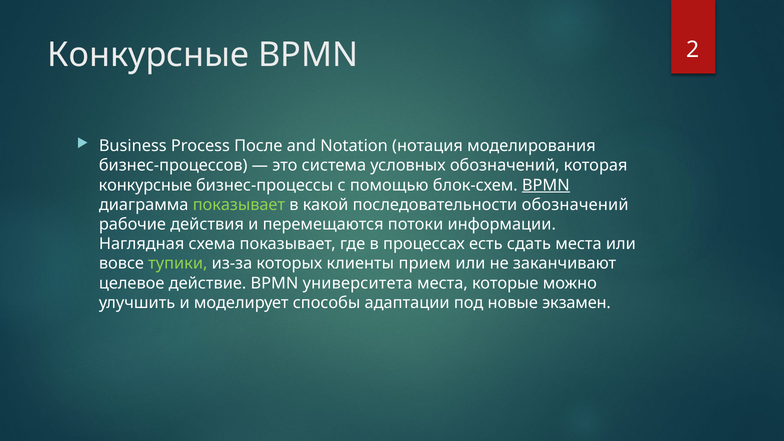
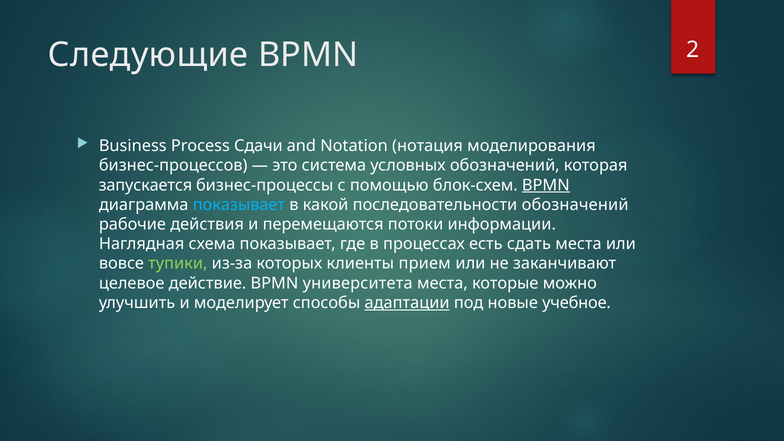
Конкурсные at (148, 55): Конкурсные -> Следующие
После: После -> Сдачи
конкурсные at (145, 185): конкурсные -> запускается
показывает at (239, 205) colour: light green -> light blue
адаптации underline: none -> present
экзамен: экзамен -> учебное
